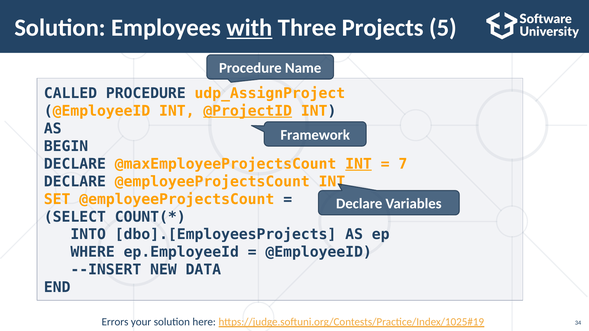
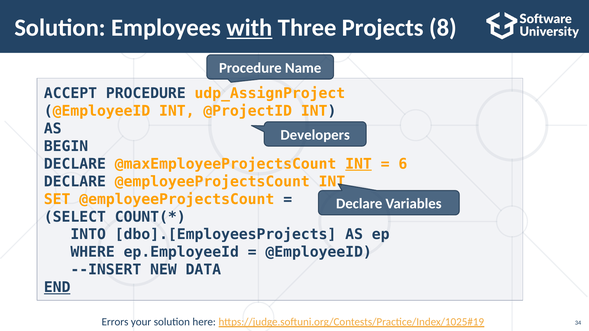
5: 5 -> 8
CALLED: CALLED -> ACCEPT
@ProjectID underline: present -> none
Framework: Framework -> Developers
7: 7 -> 6
END underline: none -> present
